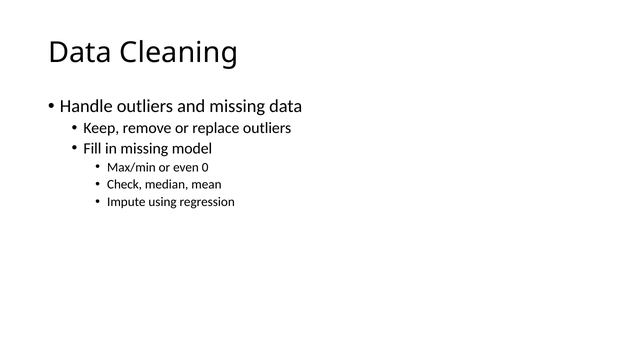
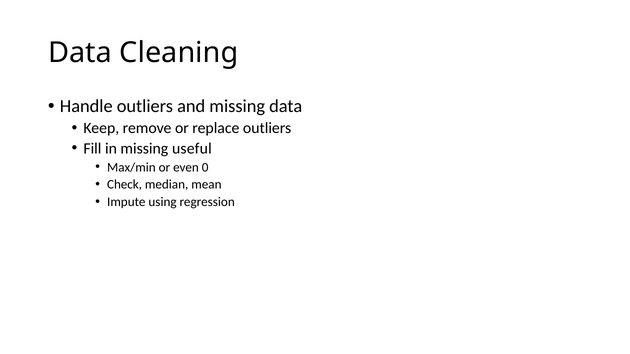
model: model -> useful
